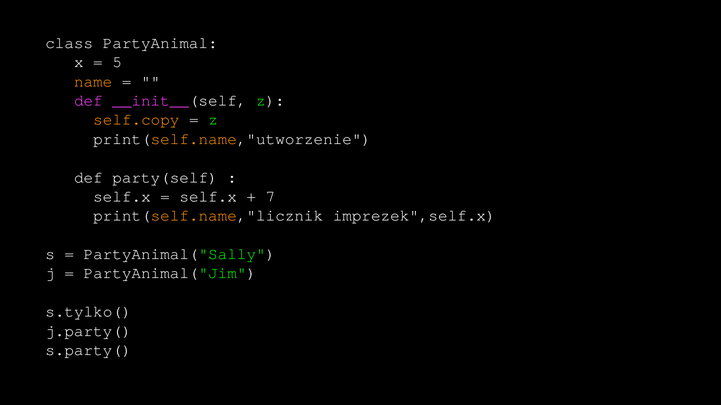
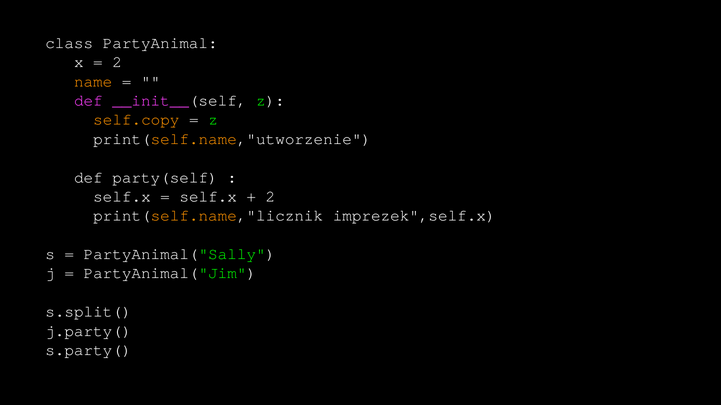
5 at (117, 62): 5 -> 2
7 at (270, 197): 7 -> 2
s.tylko(: s.tylko( -> s.split(
